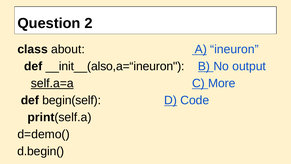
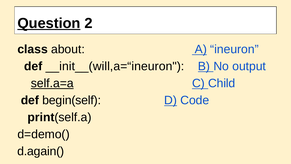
Question underline: none -> present
__init__(also,a=“ineuron: __init__(also,a=“ineuron -> __init__(will,a=“ineuron
More: More -> Child
d.begin(: d.begin( -> d.again(
